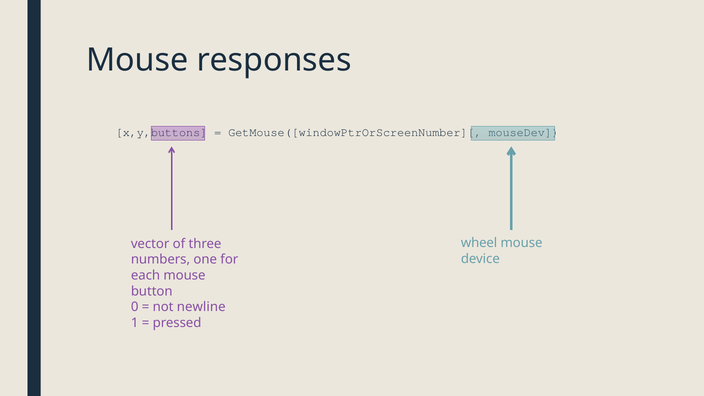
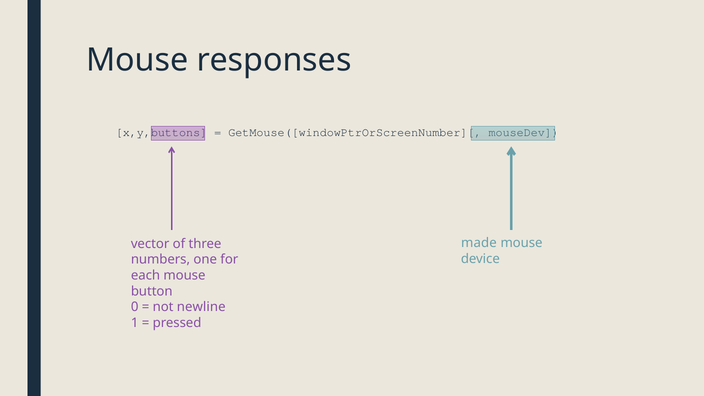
wheel: wheel -> made
